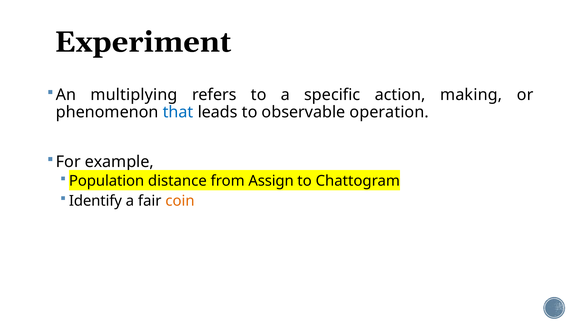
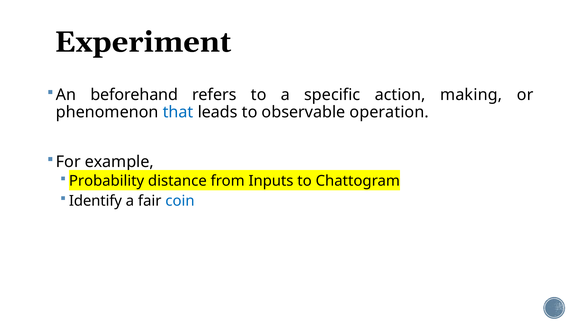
multiplying: multiplying -> beforehand
Population: Population -> Probability
Assign: Assign -> Inputs
coin colour: orange -> blue
